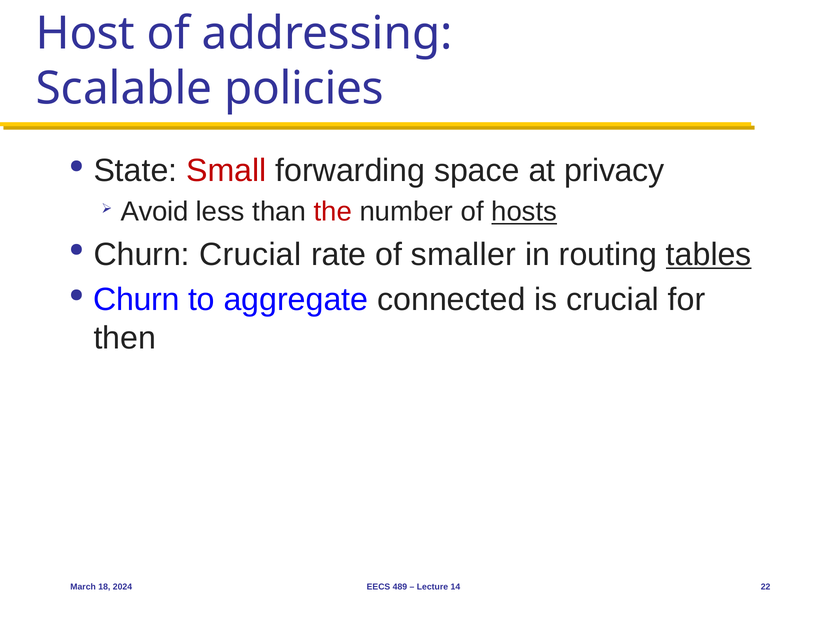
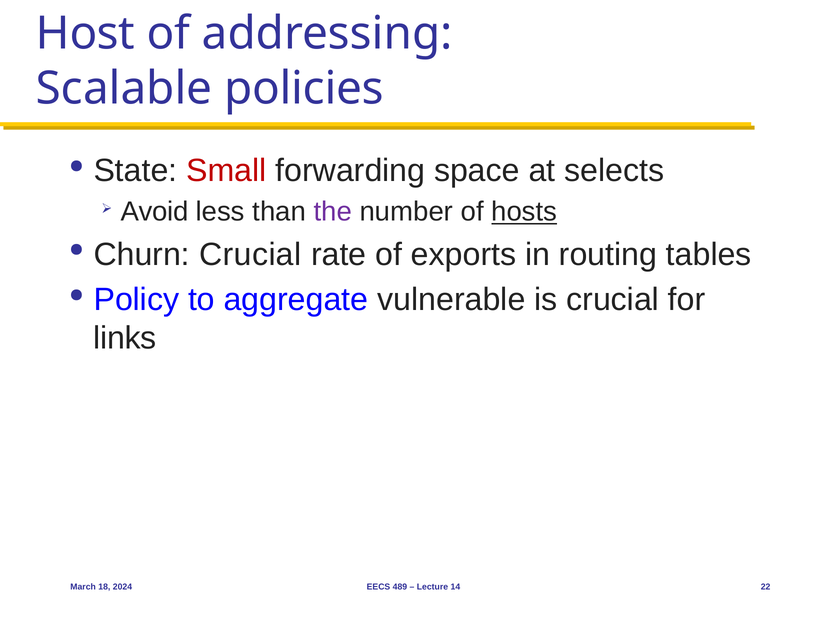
privacy: privacy -> selects
the colour: red -> purple
smaller: smaller -> exports
tables underline: present -> none
Churn at (137, 299): Churn -> Policy
connected: connected -> vulnerable
then: then -> links
